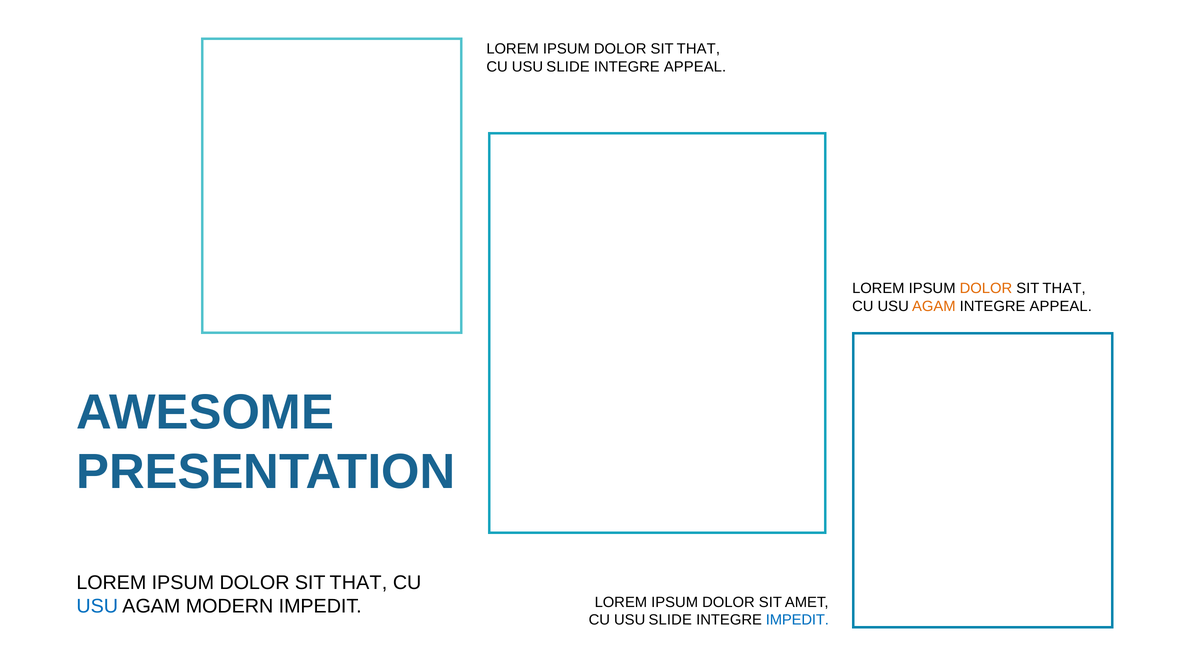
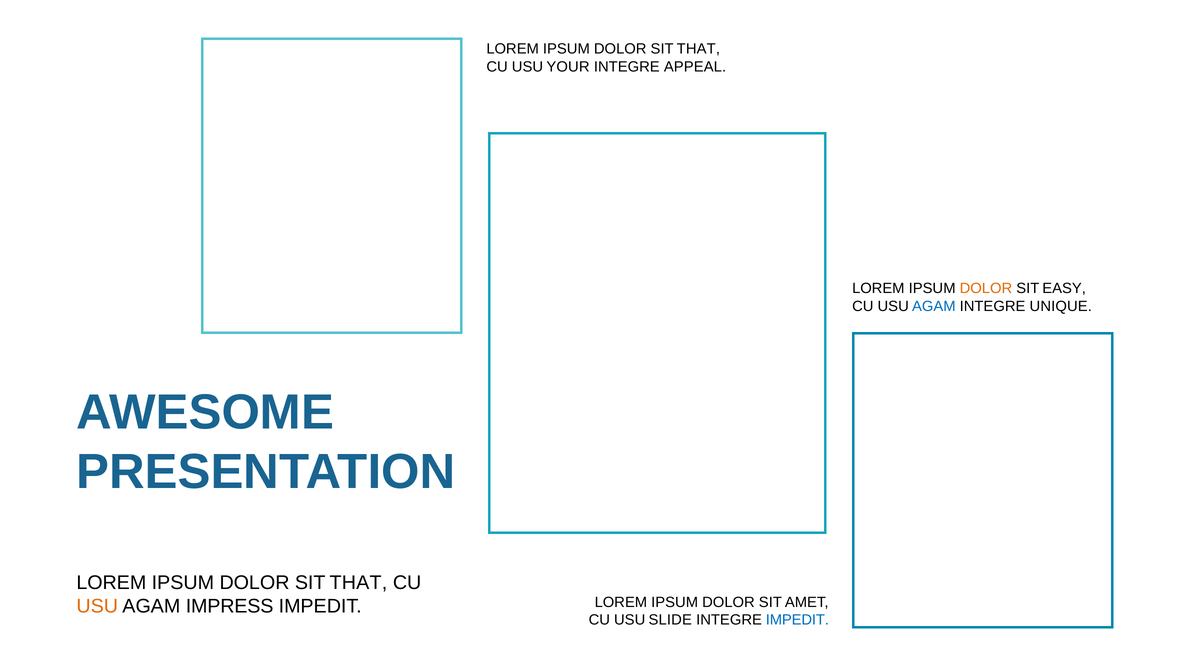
SLIDE at (568, 67): SLIDE -> YOUR
THAT at (1064, 288): THAT -> EASY
AGAM at (934, 306) colour: orange -> blue
APPEAL at (1061, 306): APPEAL -> UNIQUE
USU at (97, 606) colour: blue -> orange
MODERN: MODERN -> IMPRESS
